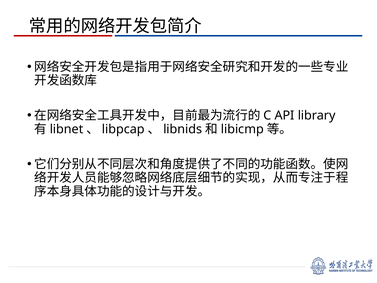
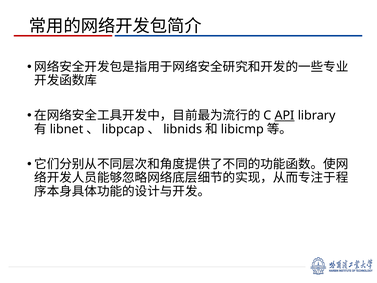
API underline: none -> present
